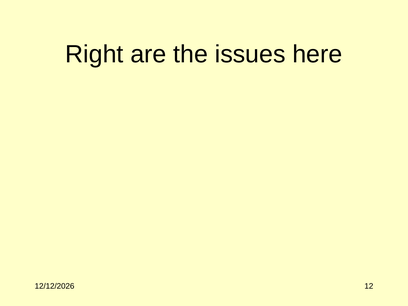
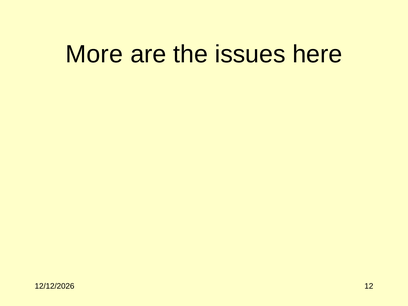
Right: Right -> More
